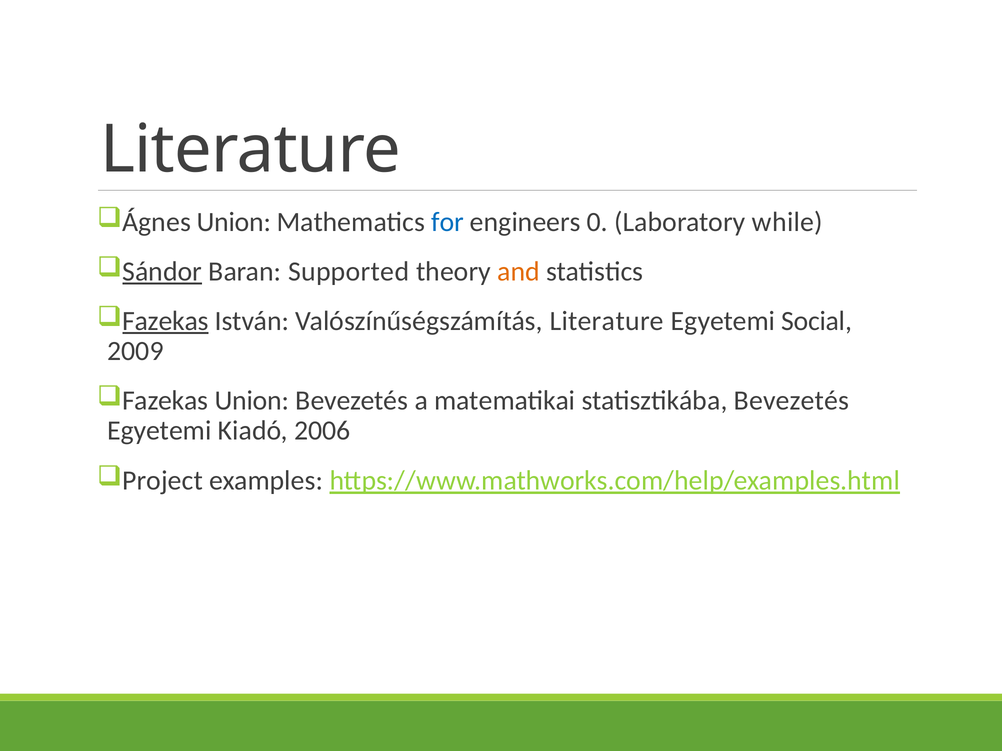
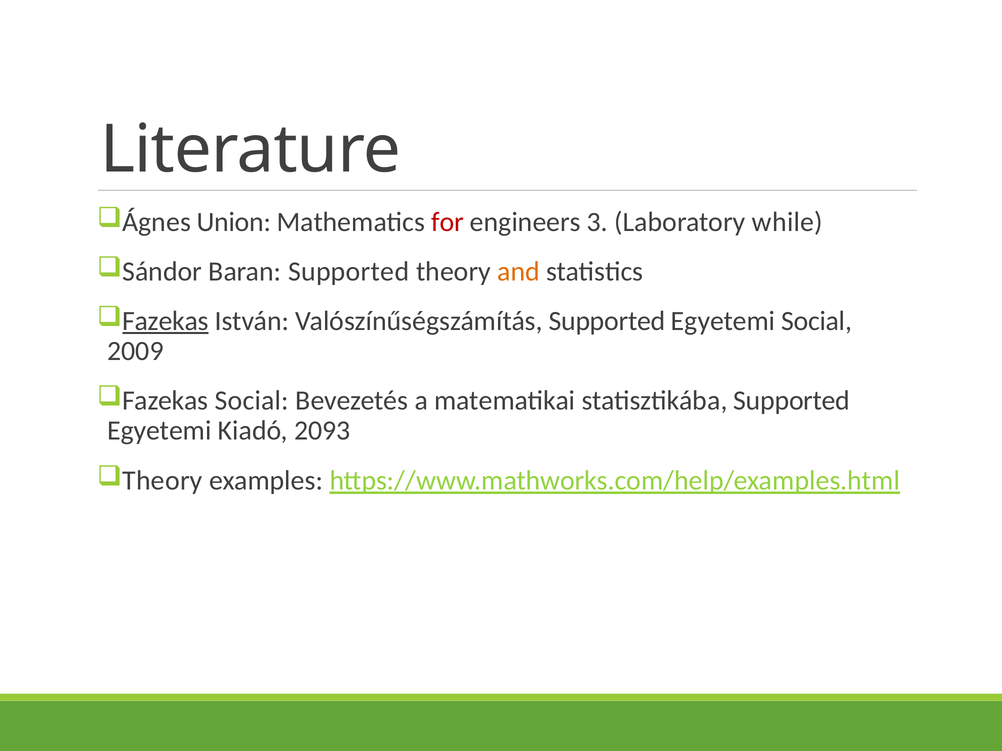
for colour: blue -> red
0: 0 -> 3
Sándor underline: present -> none
Valószínűségszámítás Literature: Literature -> Supported
Fazekas Union: Union -> Social
statisztikába Bevezetés: Bevezetés -> Supported
2006: 2006 -> 2093
Project at (163, 481): Project -> Theory
